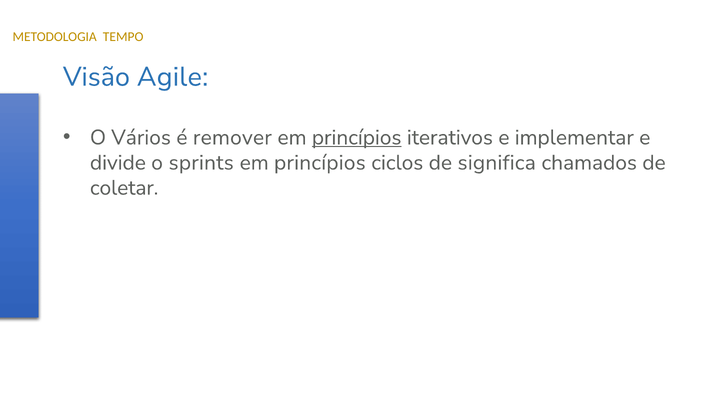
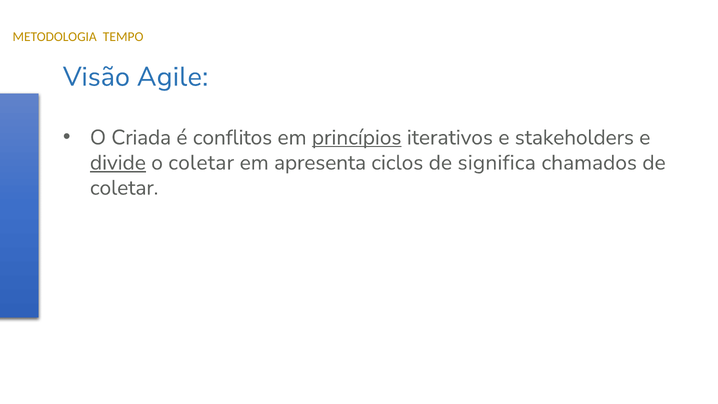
Vários: Vários -> Criada
remover: remover -> conflitos
implementar: implementar -> stakeholders
divide underline: none -> present
o sprints: sprints -> coletar
princípios at (320, 163): princípios -> apresenta
